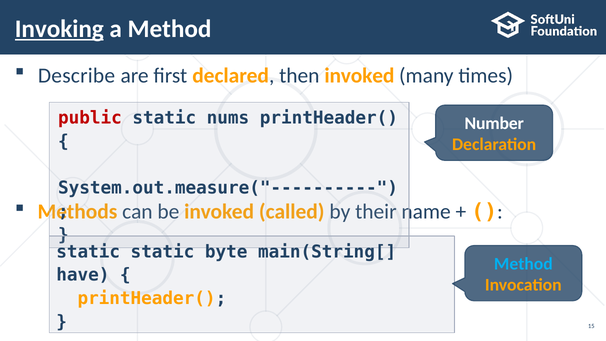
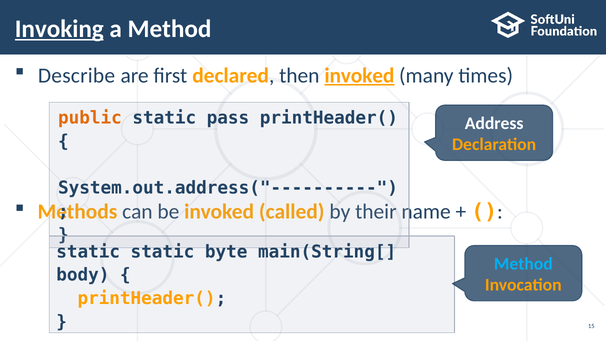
invoked at (359, 76) underline: none -> present
public colour: red -> orange
nums: nums -> pass
Number: Number -> Address
System.out.measure("----------: System.out.measure("---------- -> System.out.address("----------
have: have -> body
